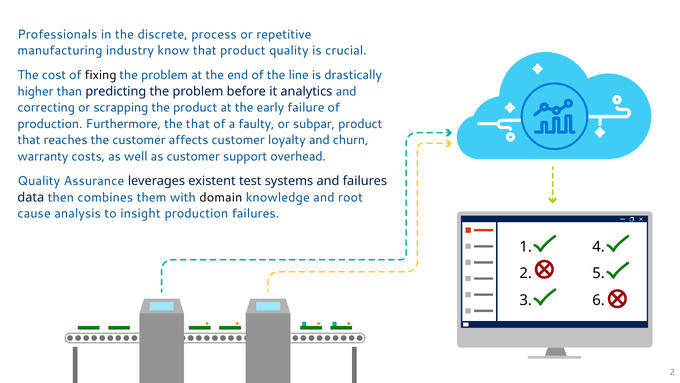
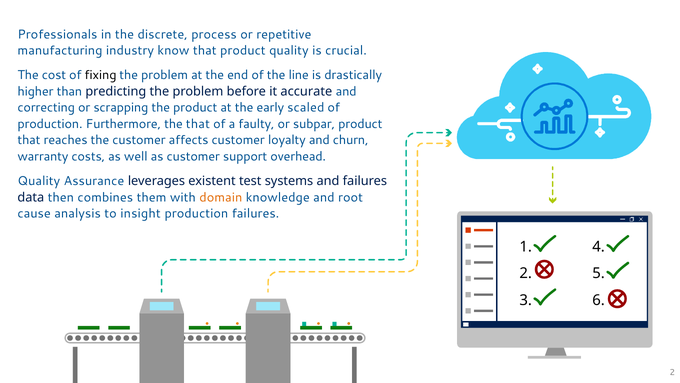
analytics: analytics -> accurate
failure: failure -> scaled
domain colour: black -> orange
